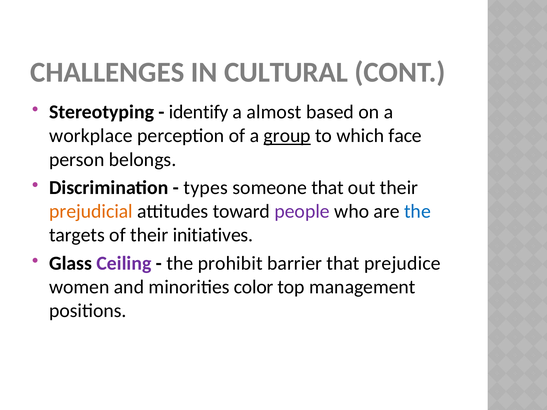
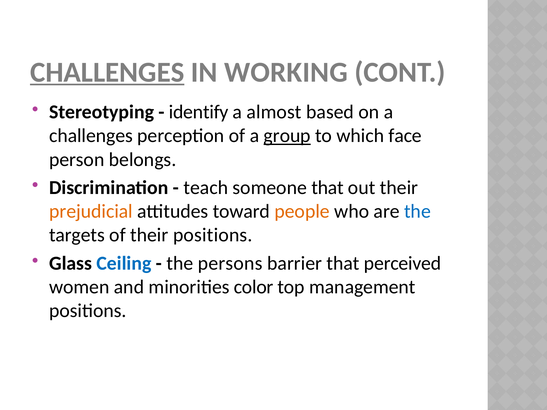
CHALLENGES at (107, 72) underline: none -> present
CULTURAL: CULTURAL -> WORKING
workplace at (91, 136): workplace -> challenges
types: types -> teach
people colour: purple -> orange
their initiatives: initiatives -> positions
Ceiling colour: purple -> blue
prohibit: prohibit -> persons
prejudice: prejudice -> perceived
